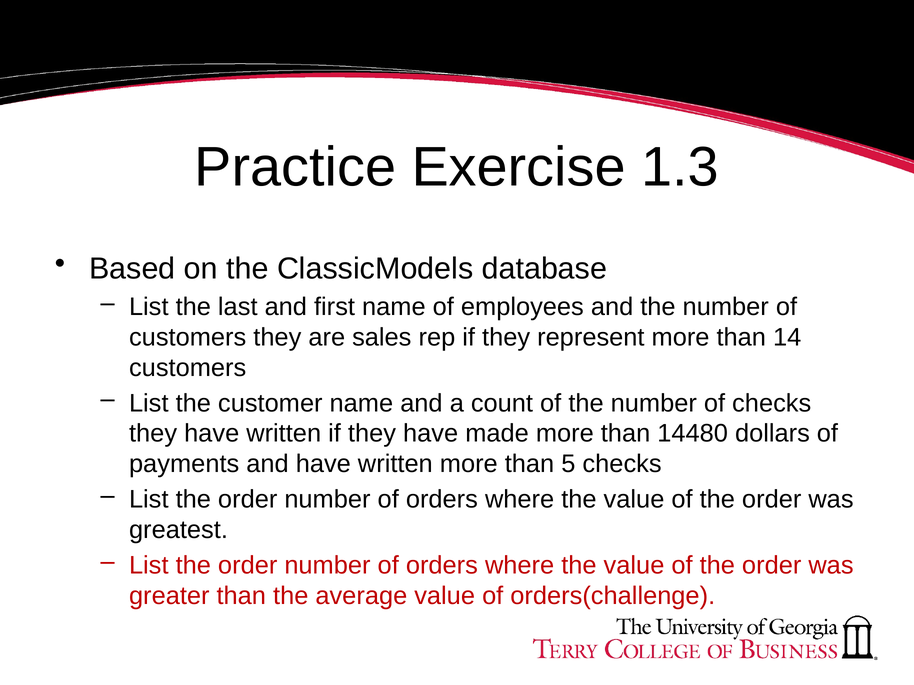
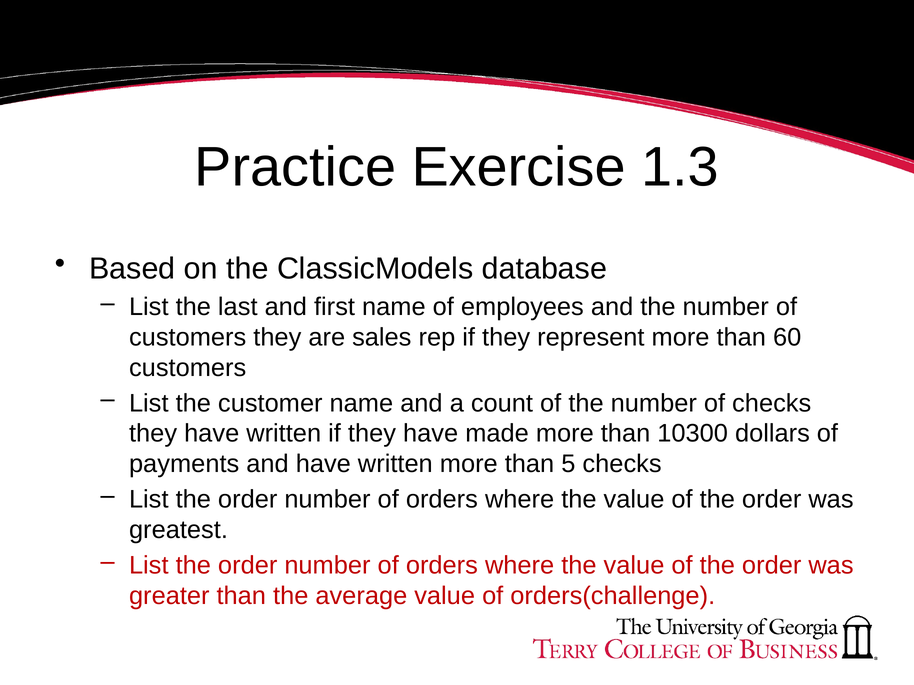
14: 14 -> 60
14480: 14480 -> 10300
